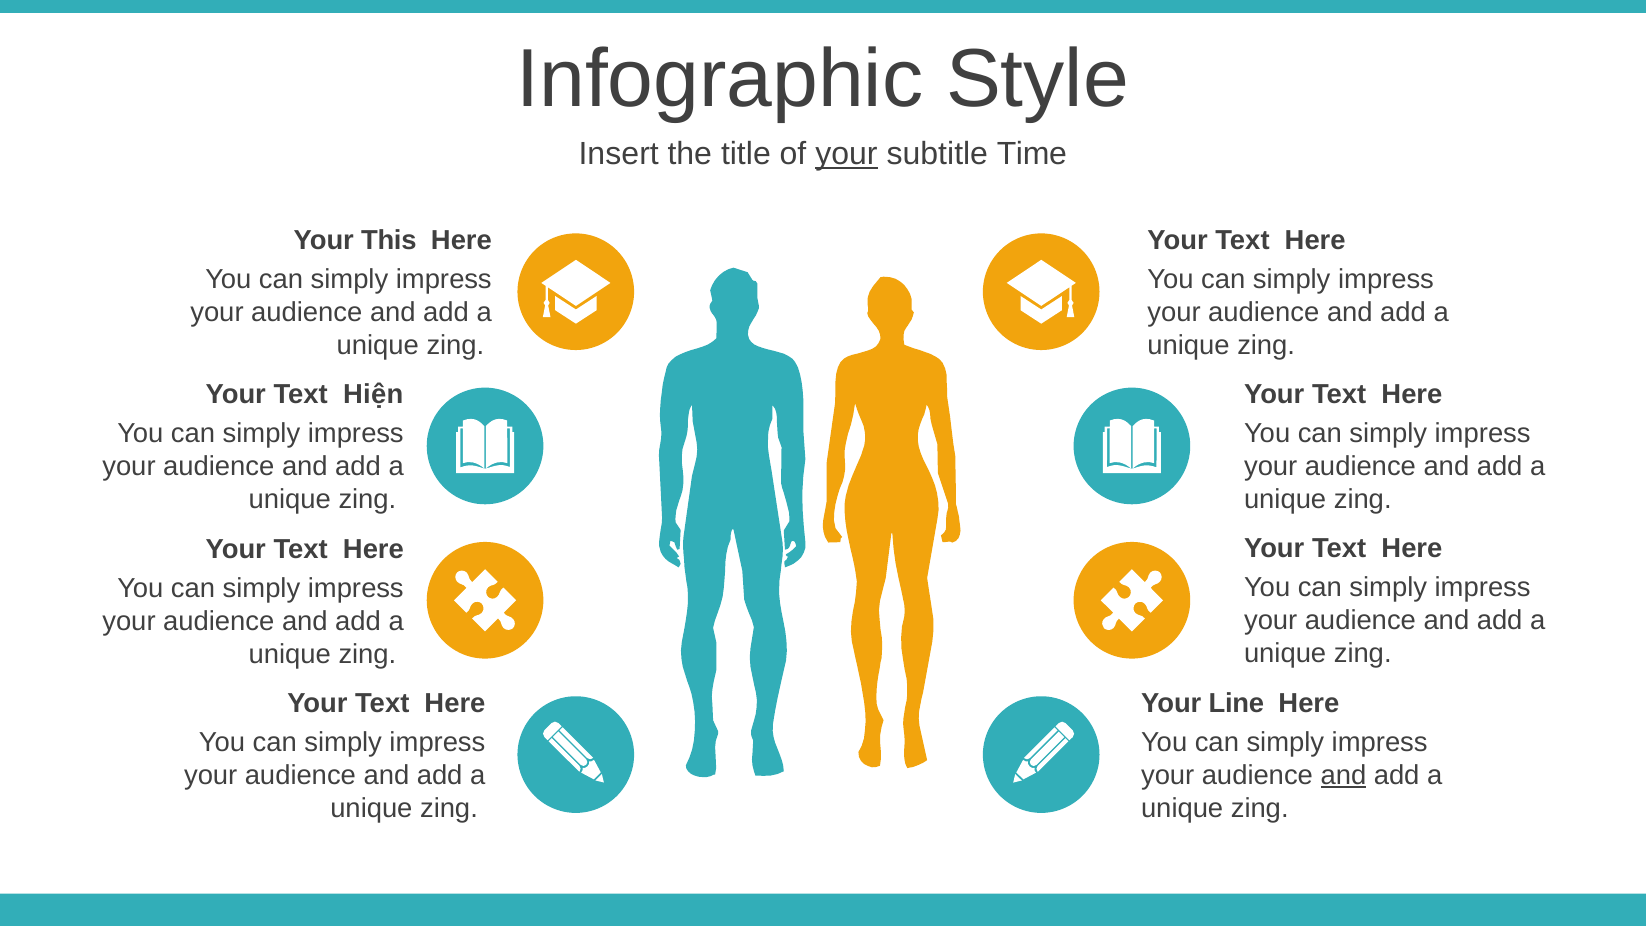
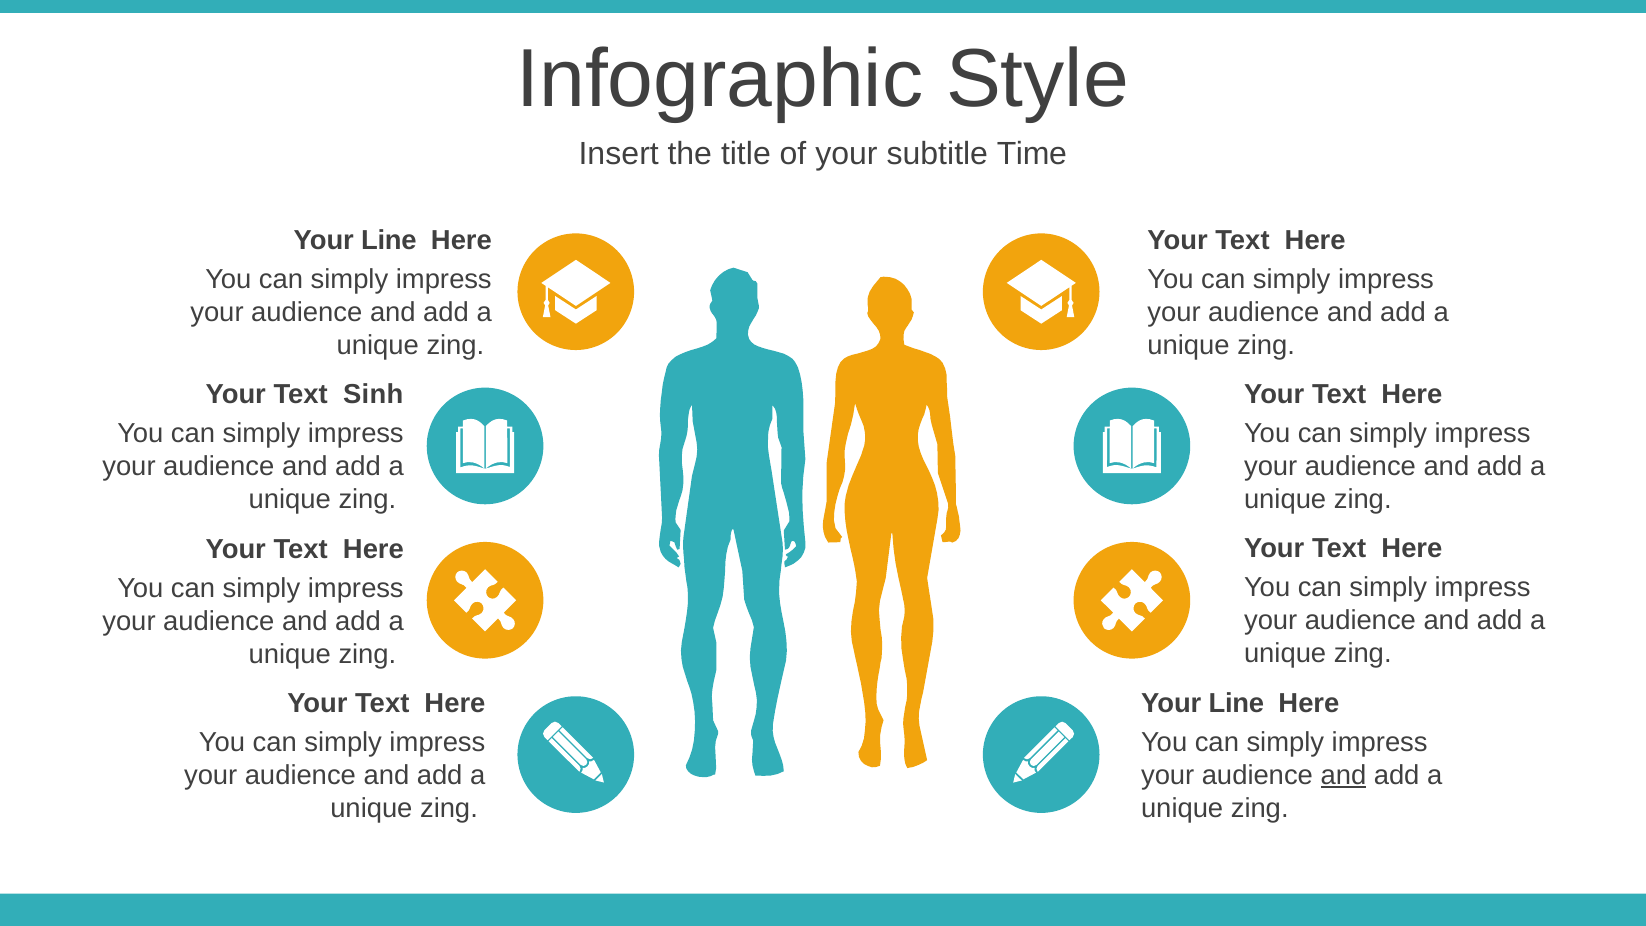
your at (846, 154) underline: present -> none
This at (389, 240): This -> Line
Hiện: Hiện -> Sinh
